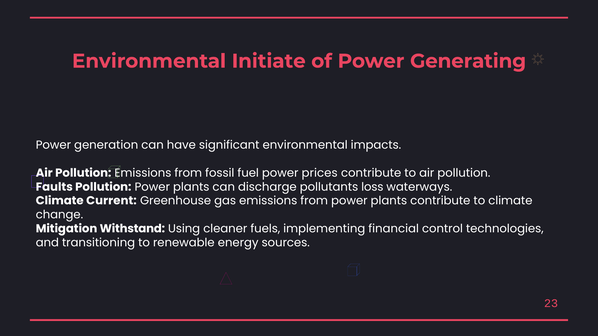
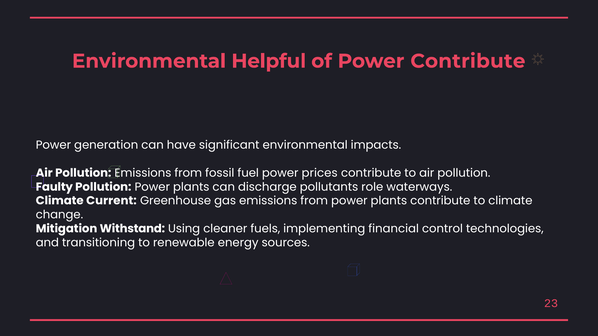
Initiate: Initiate -> Helpful
Power Generating: Generating -> Contribute
Faults: Faults -> Faulty
loss: loss -> role
